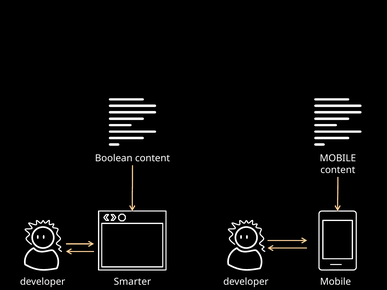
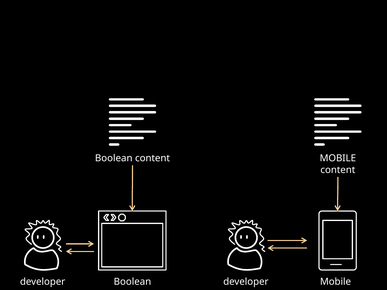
Smarter at (132, 282): Smarter -> Boolean
